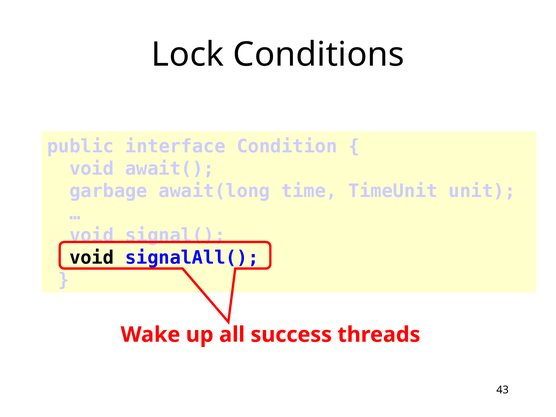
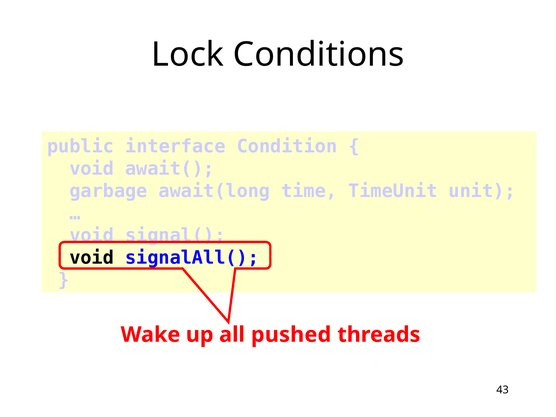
success: success -> pushed
